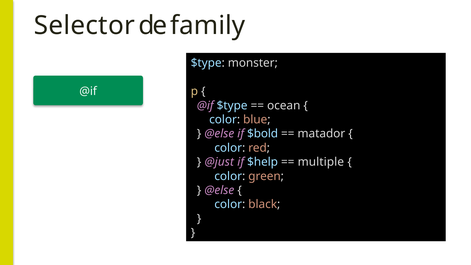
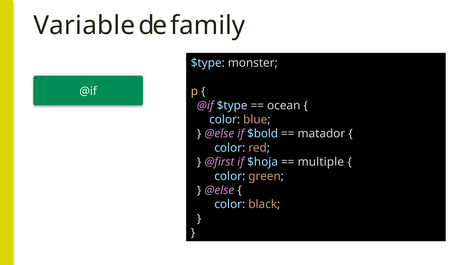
Selector: Selector -> Variable
@just: @just -> @first
$help: $help -> $hoja
